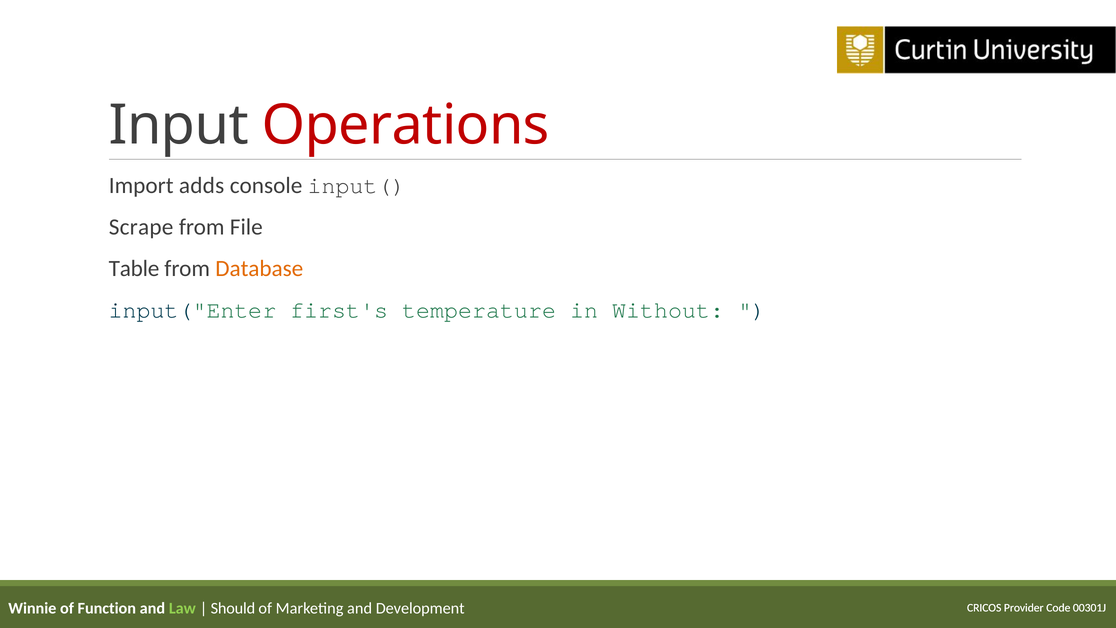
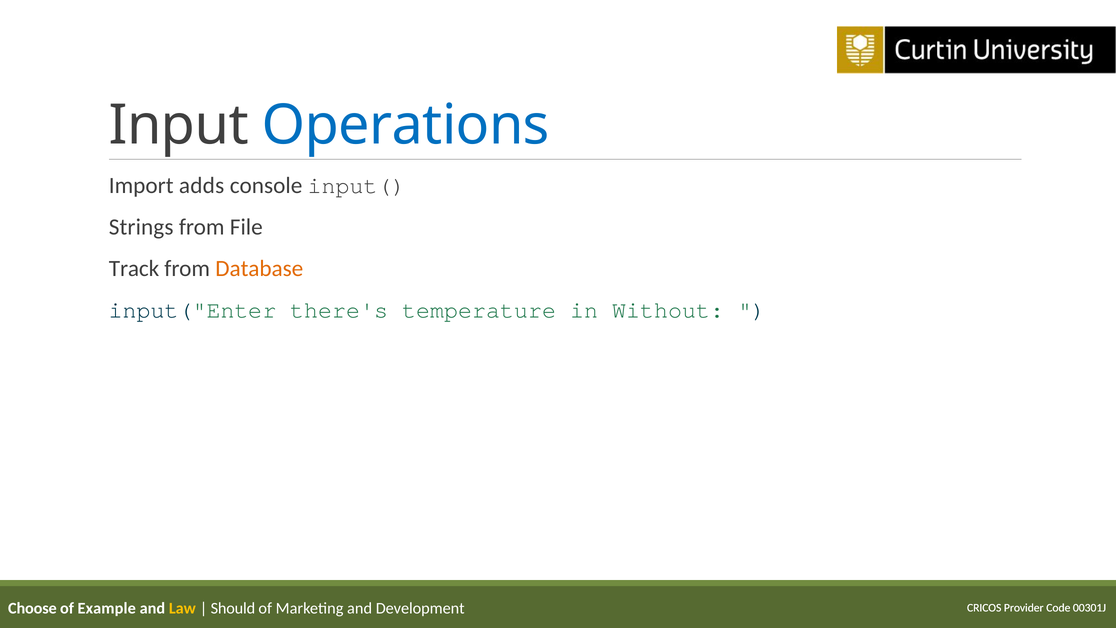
Operations colour: red -> blue
Scrape: Scrape -> Strings
Table: Table -> Track
first's: first's -> there's
Winnie: Winnie -> Choose
Function: Function -> Example
Law colour: light green -> yellow
